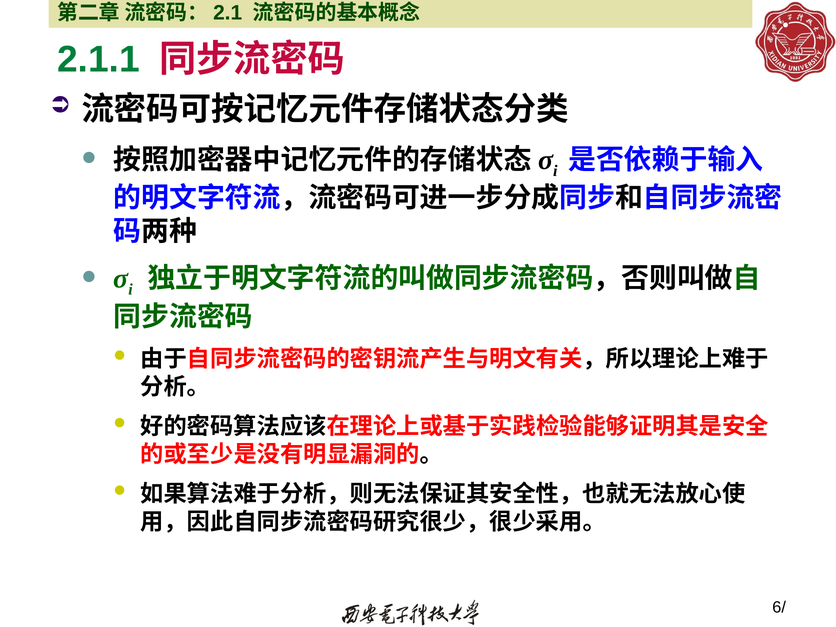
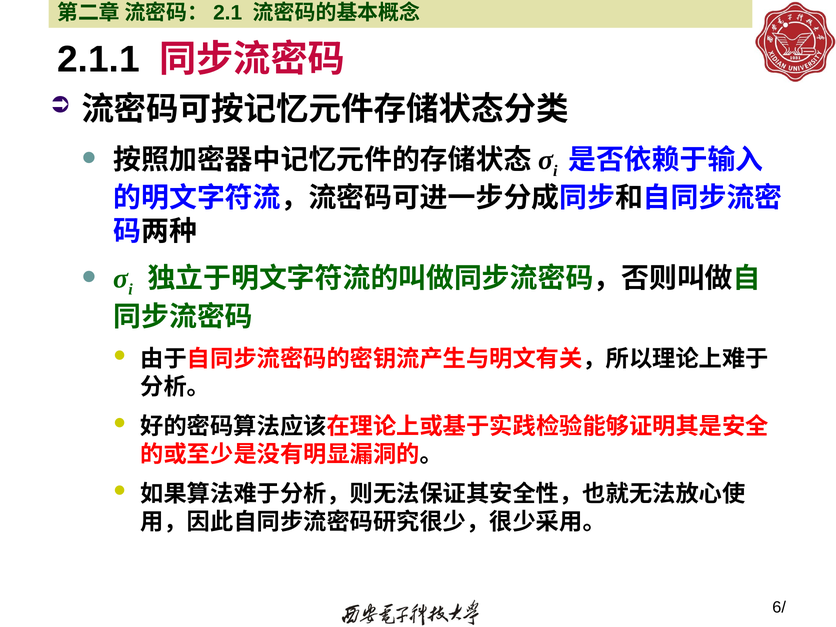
2.1.1 colour: green -> black
